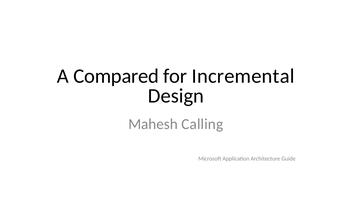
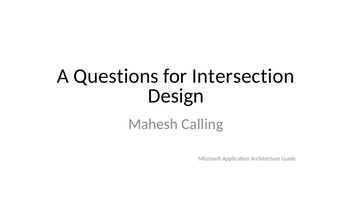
Compared: Compared -> Questions
Incremental: Incremental -> Intersection
